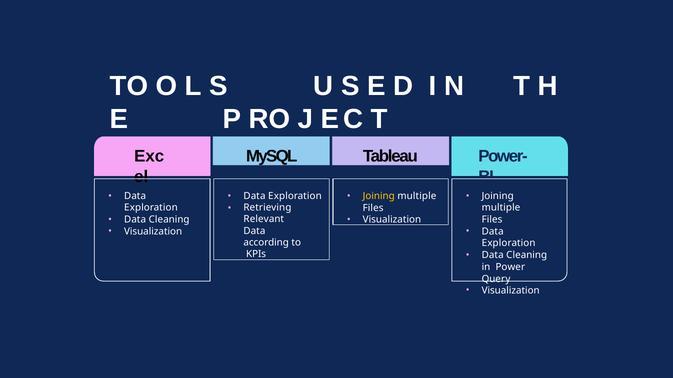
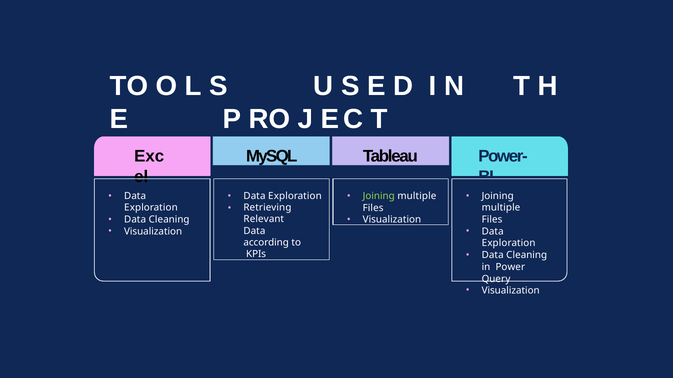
Joining at (379, 196) colour: yellow -> light green
